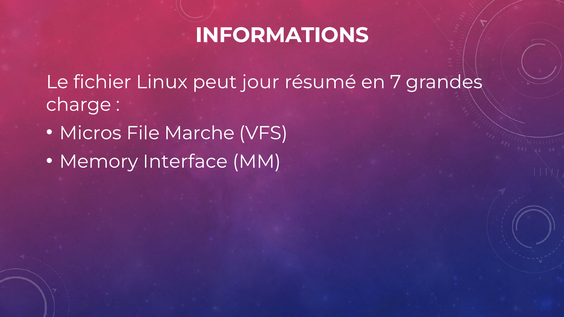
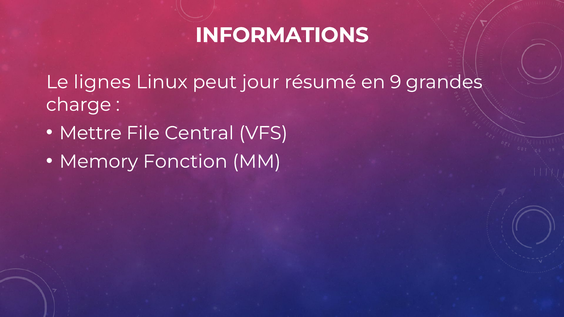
fichier: fichier -> lignes
7: 7 -> 9
Micros: Micros -> Mettre
Marche: Marche -> Central
Interface: Interface -> Fonction
